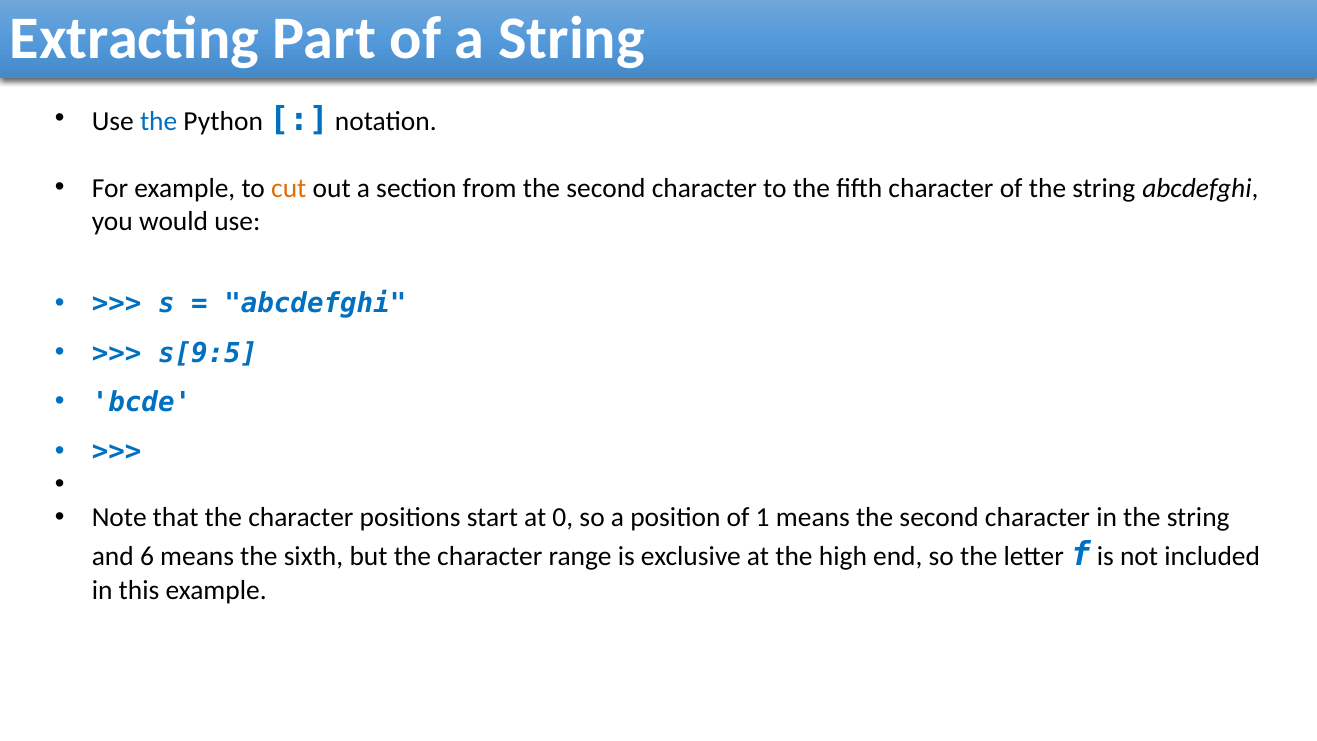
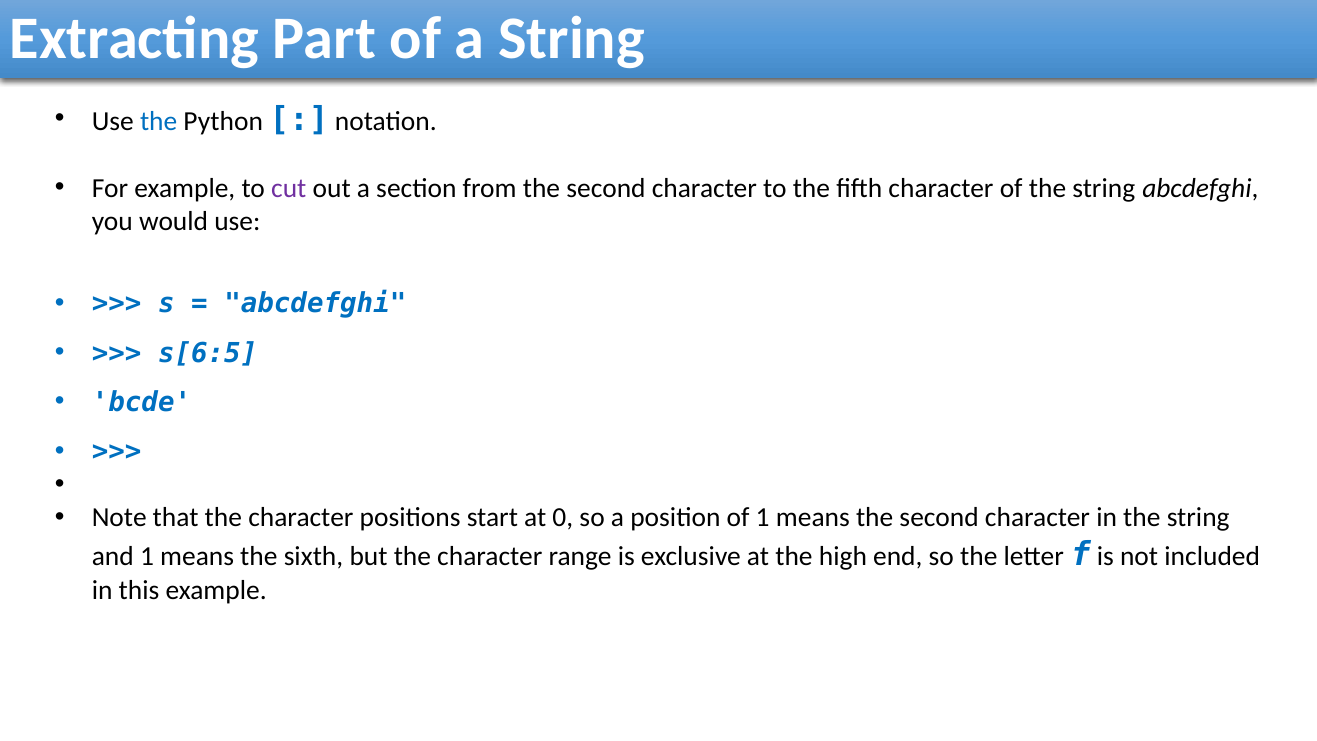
cut colour: orange -> purple
s[9:5: s[9:5 -> s[6:5
and 6: 6 -> 1
